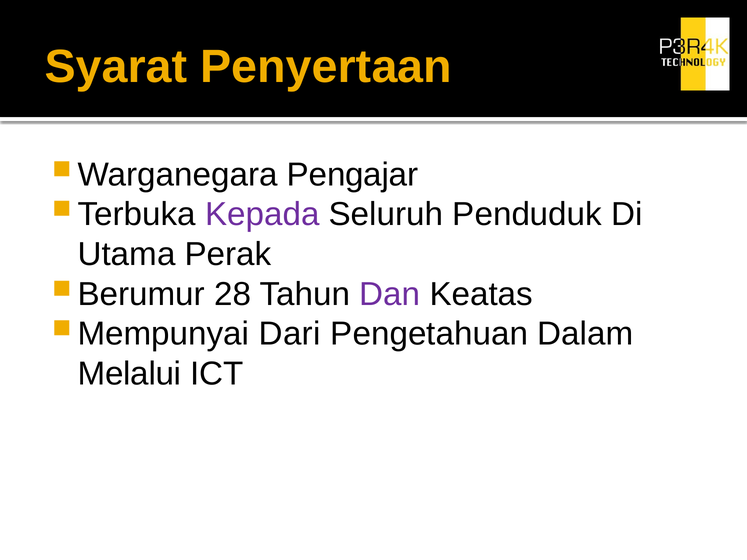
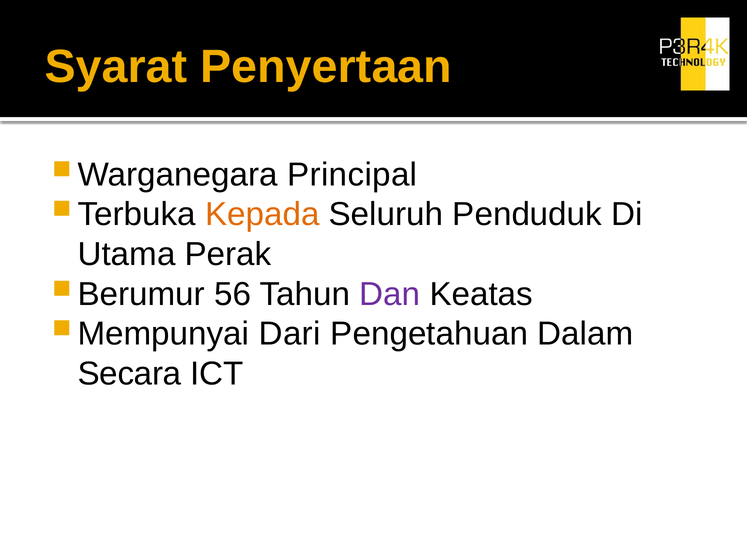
Pengajar: Pengajar -> Principal
Kepada colour: purple -> orange
28: 28 -> 56
Melalui: Melalui -> Secara
